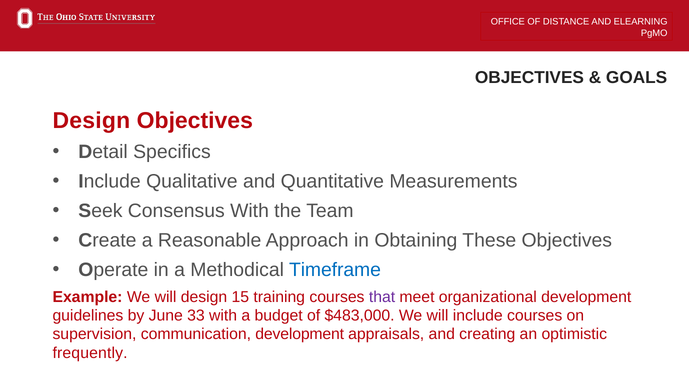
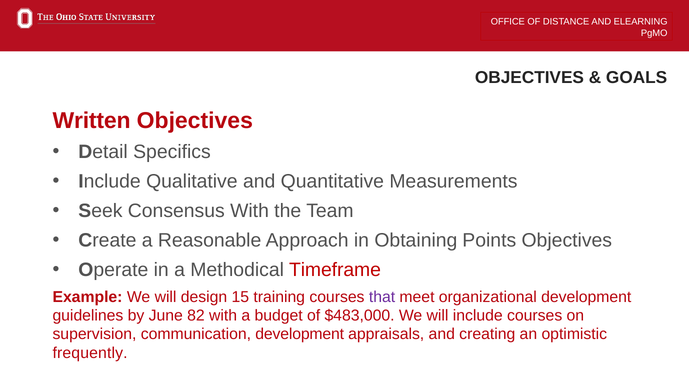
Design at (91, 121): Design -> Written
These: These -> Points
Timeframe colour: blue -> red
33: 33 -> 82
